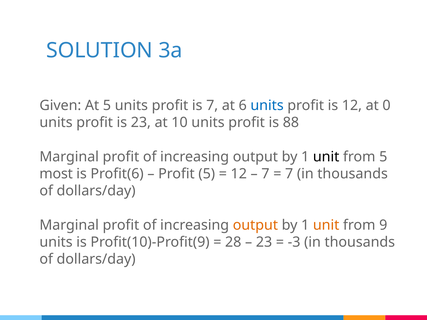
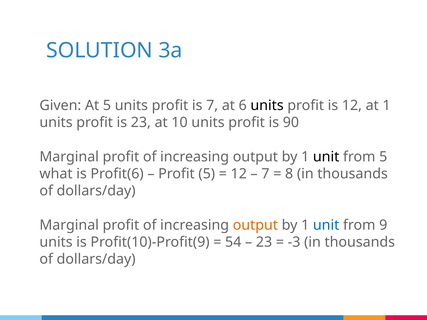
units at (267, 106) colour: blue -> black
at 0: 0 -> 1
88: 88 -> 90
most: most -> what
7 at (289, 174): 7 -> 8
unit at (326, 225) colour: orange -> blue
28: 28 -> 54
